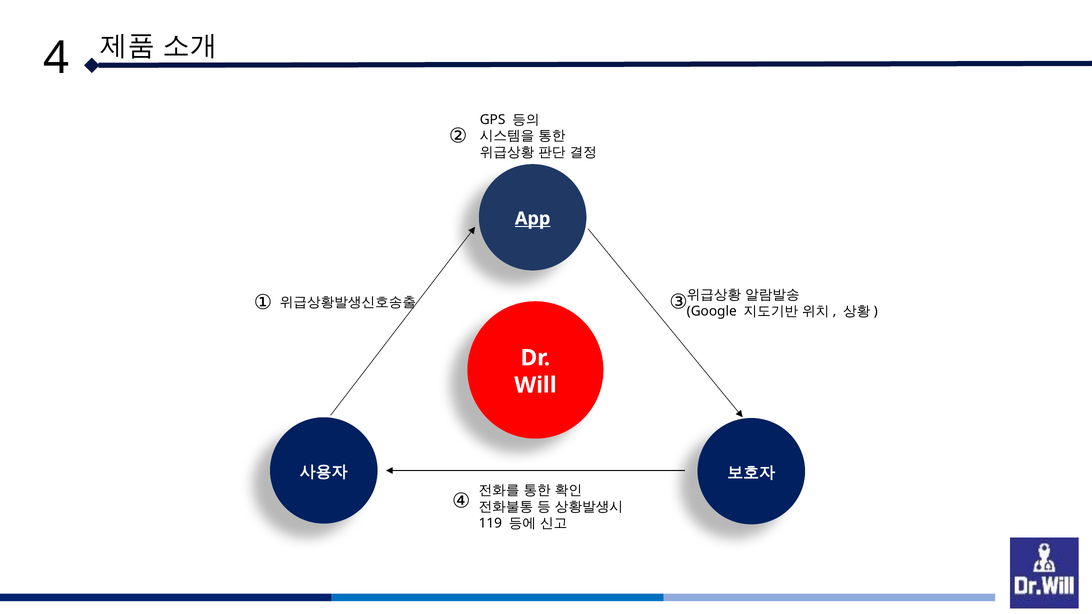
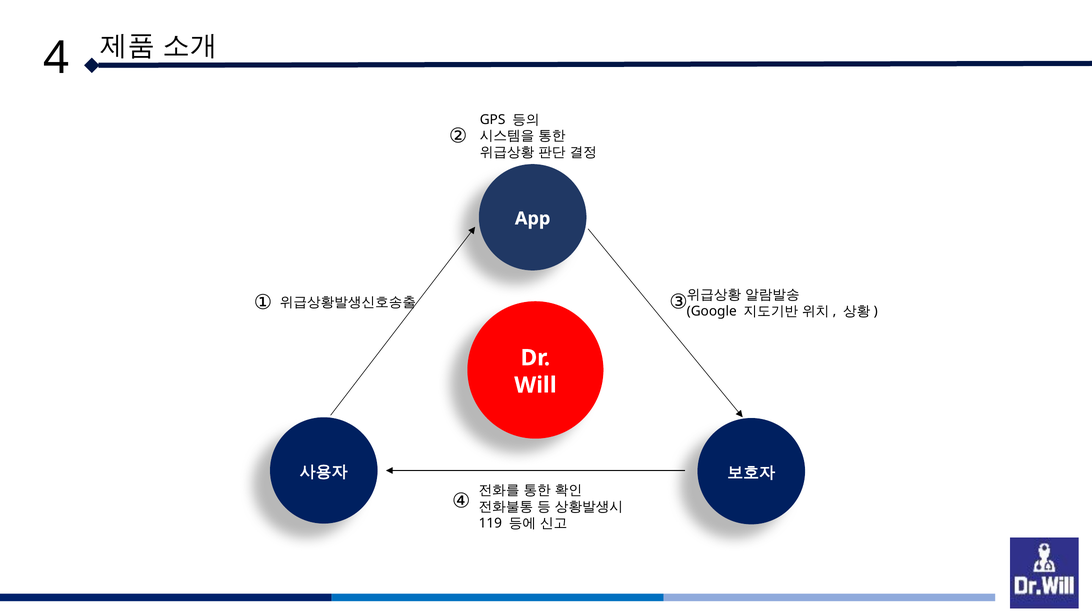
App underline: present -> none
